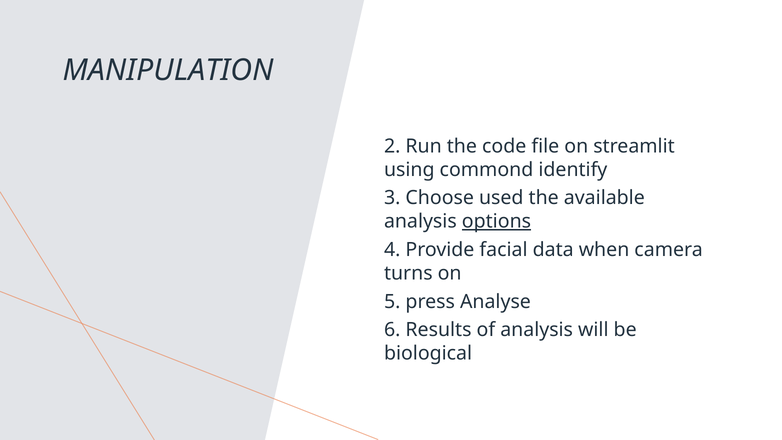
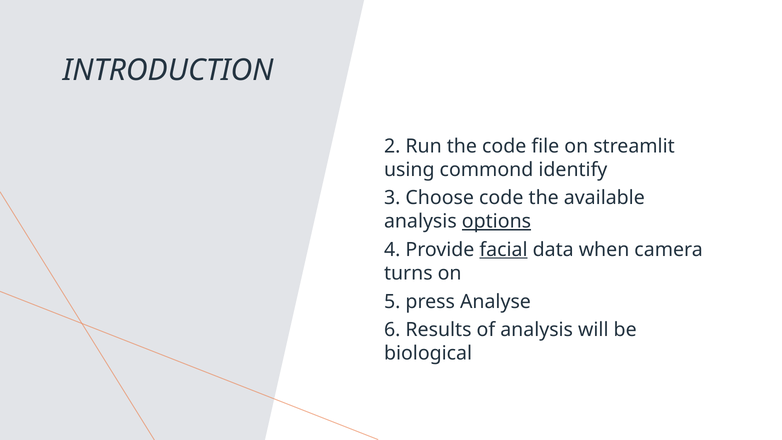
MANIPULATION: MANIPULATION -> INTRODUCTION
Choose used: used -> code
facial underline: none -> present
